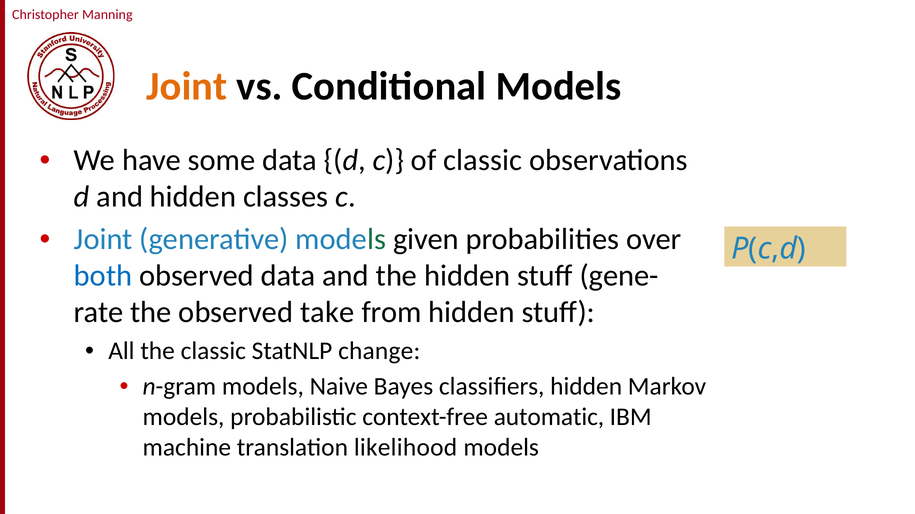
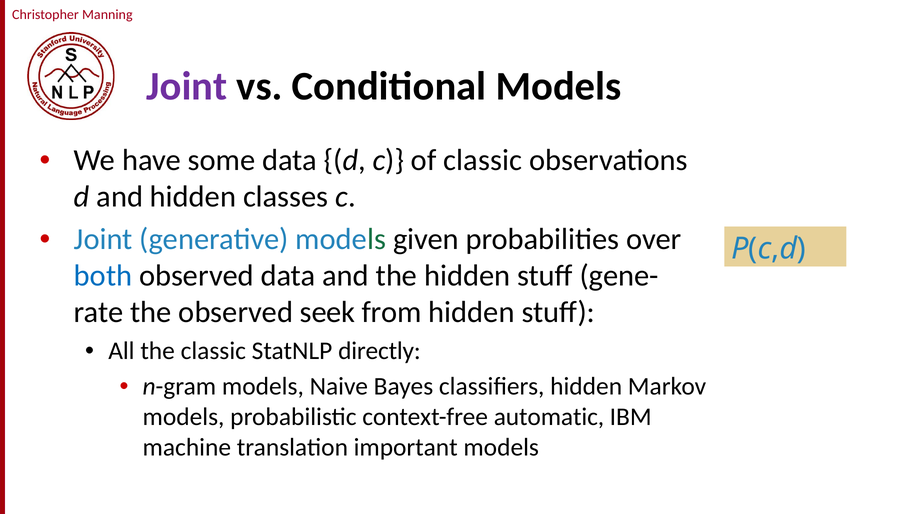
Joint at (187, 86) colour: orange -> purple
take: take -> seek
change: change -> directly
likelihood: likelihood -> important
